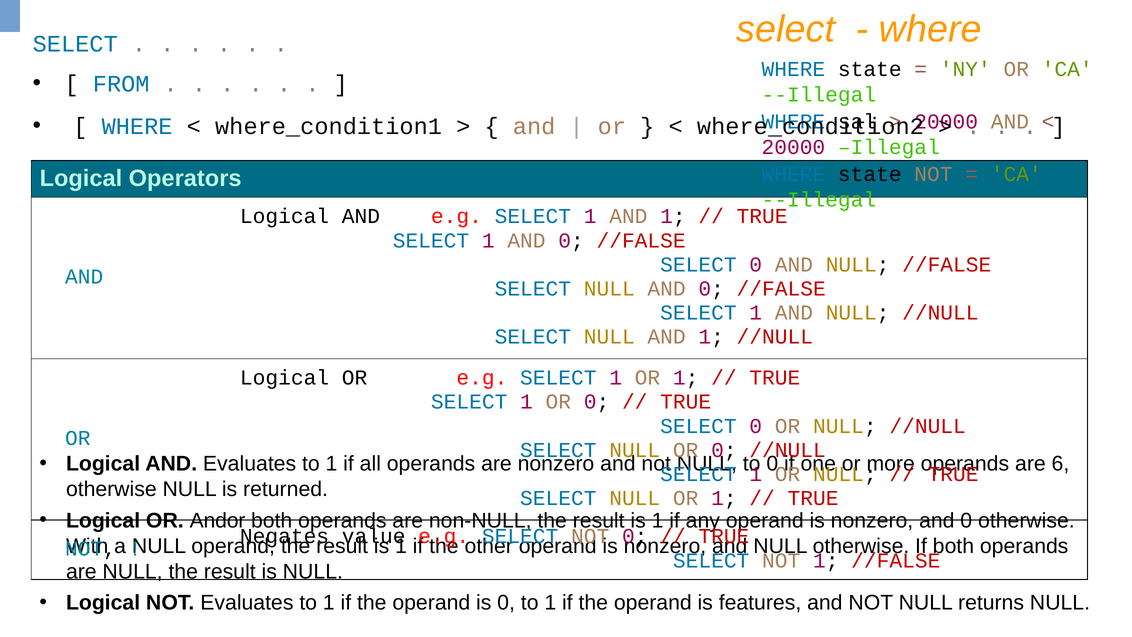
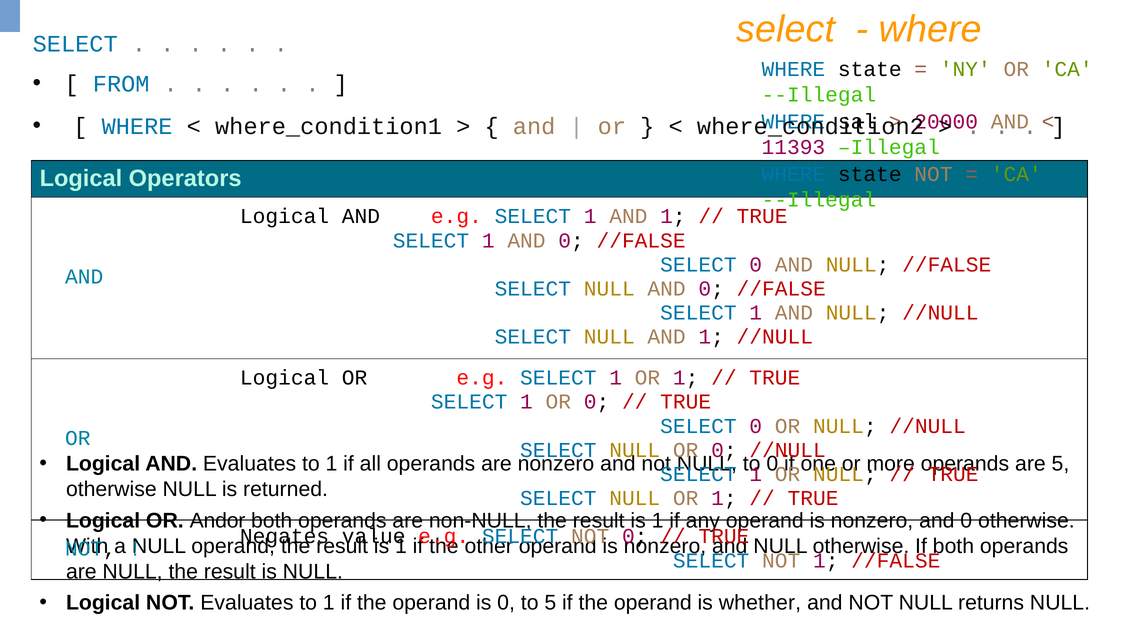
20000 at (793, 147): 20000 -> 11393
are 6: 6 -> 5
0 to 1: 1 -> 5
features: features -> whether
